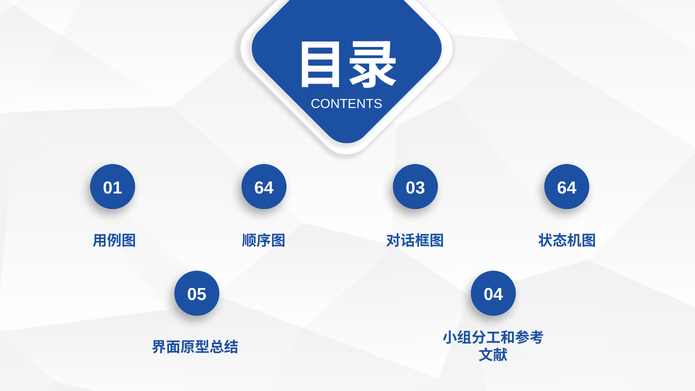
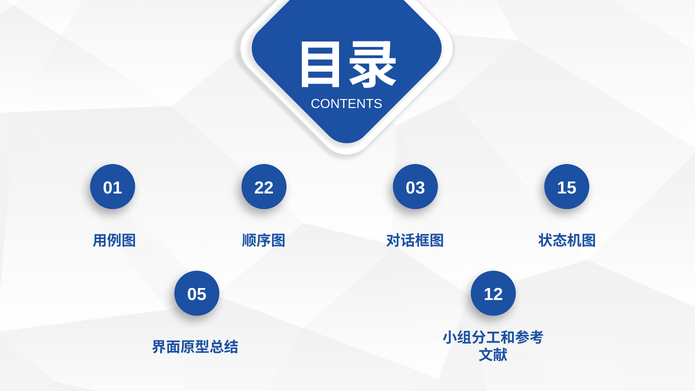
01 64: 64 -> 22
03 64: 64 -> 15
04: 04 -> 12
